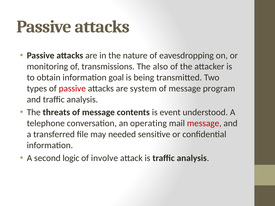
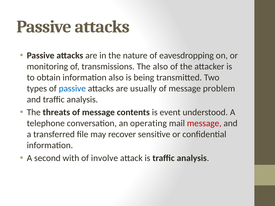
information goal: goal -> also
passive at (72, 89) colour: red -> blue
system: system -> usually
program: program -> problem
needed: needed -> recover
logic: logic -> with
